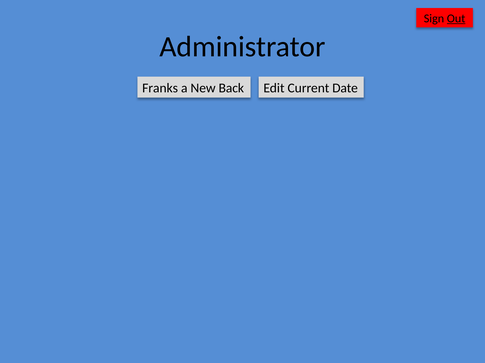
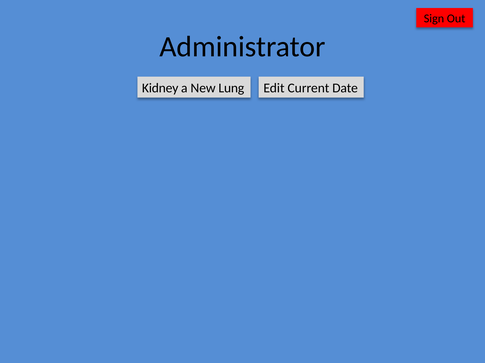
Out underline: present -> none
Franks: Franks -> Kidney
Back: Back -> Lung
